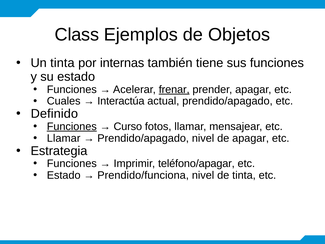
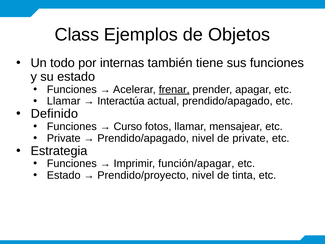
Un tinta: tinta -> todo
Cuales at (64, 101): Cuales -> Llamar
Funciones at (72, 126) underline: present -> none
Llamar at (64, 138): Llamar -> Private
de apagar: apagar -> private
teléfono/apagar: teléfono/apagar -> función/apagar
Prendido/funciona: Prendido/funciona -> Prendido/proyecto
